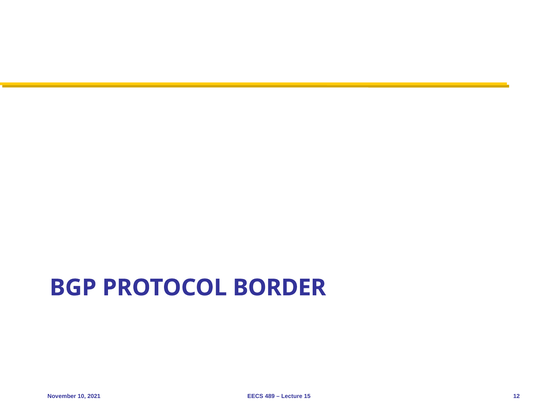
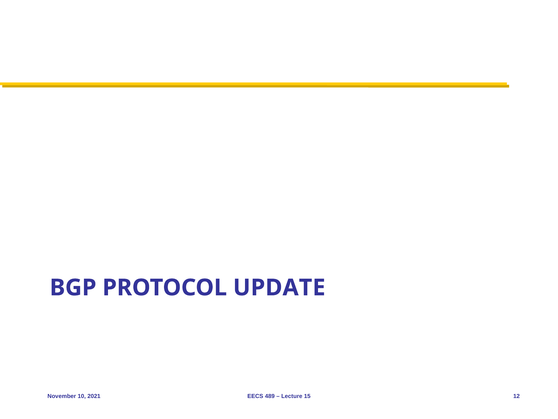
BORDER: BORDER -> UPDATE
